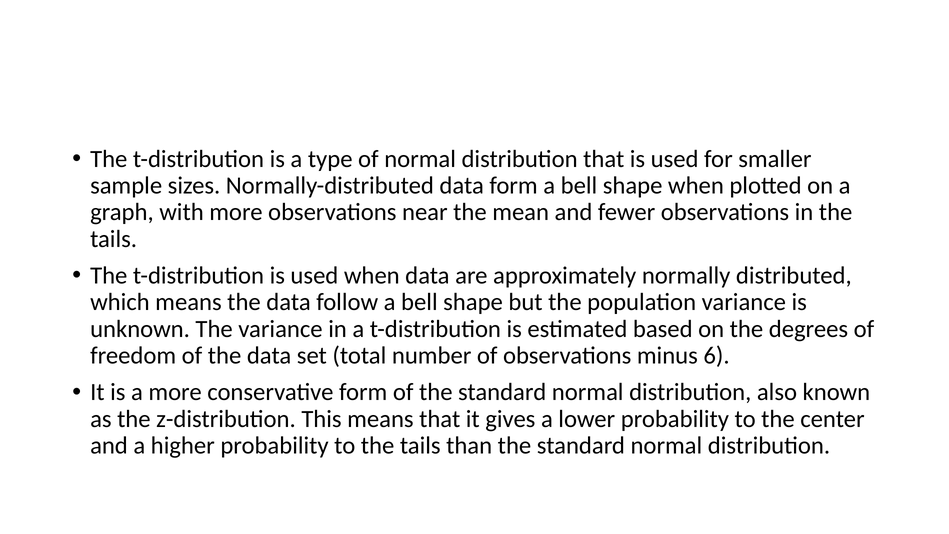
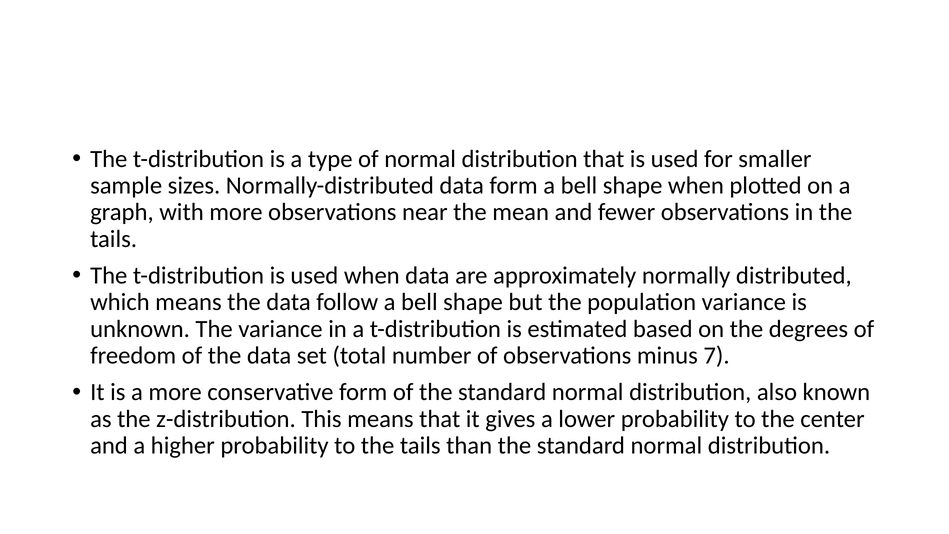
6: 6 -> 7
